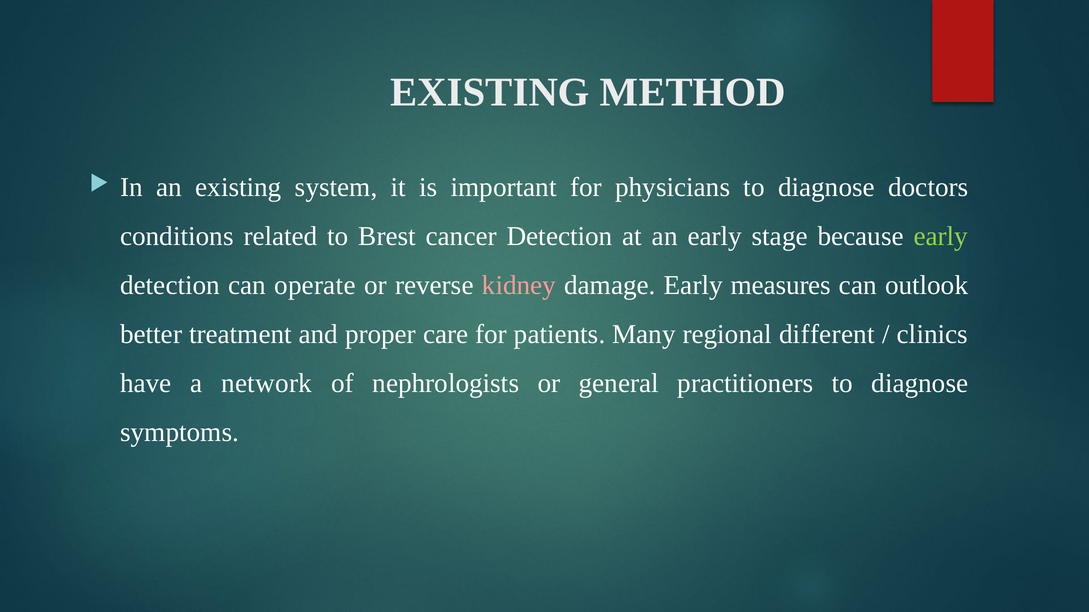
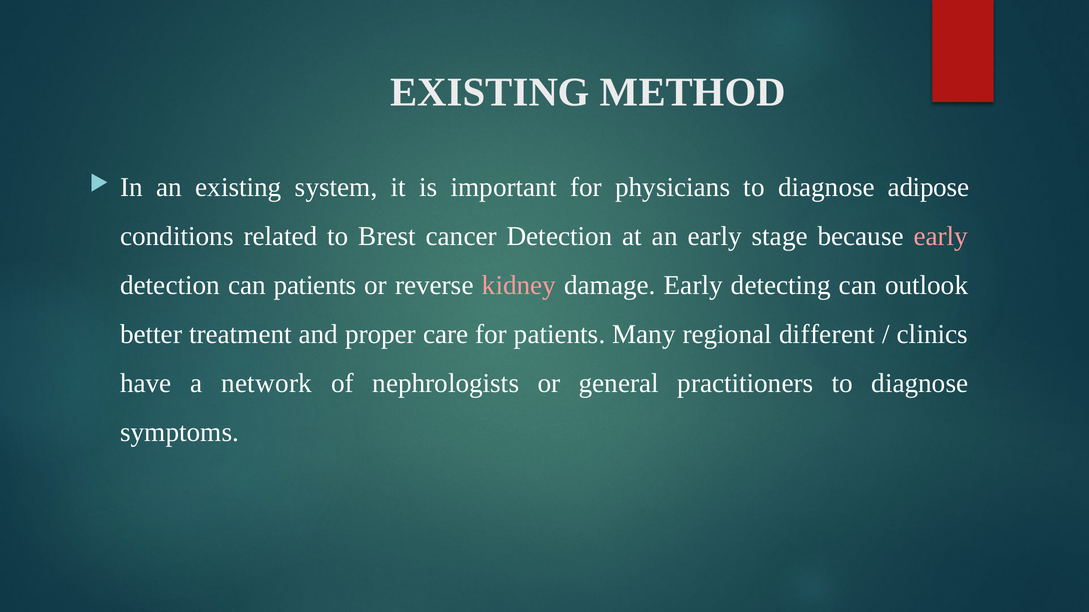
doctors: doctors -> adipose
early at (941, 236) colour: light green -> pink
can operate: operate -> patients
measures: measures -> detecting
